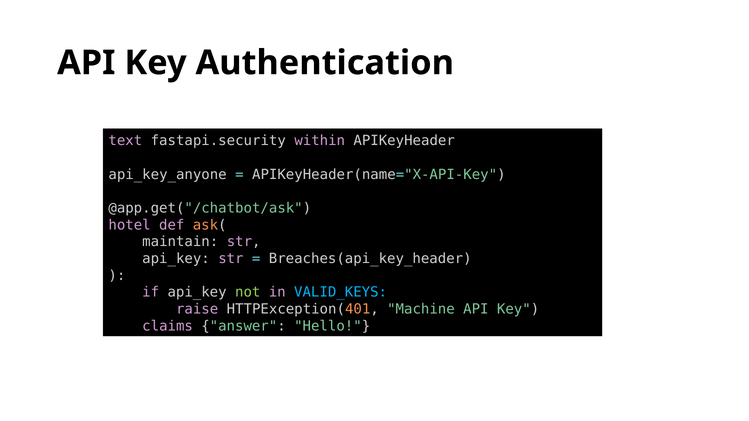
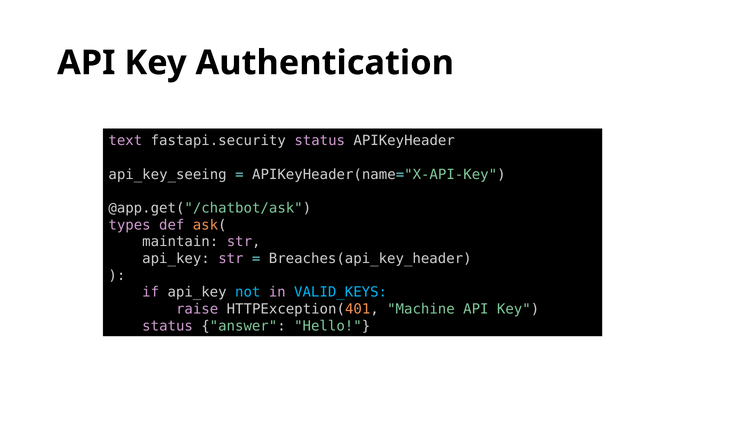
fastapi.security within: within -> status
api_key_anyone: api_key_anyone -> api_key_seeing
hotel: hotel -> types
not colour: light green -> light blue
claims at (168, 326): claims -> status
